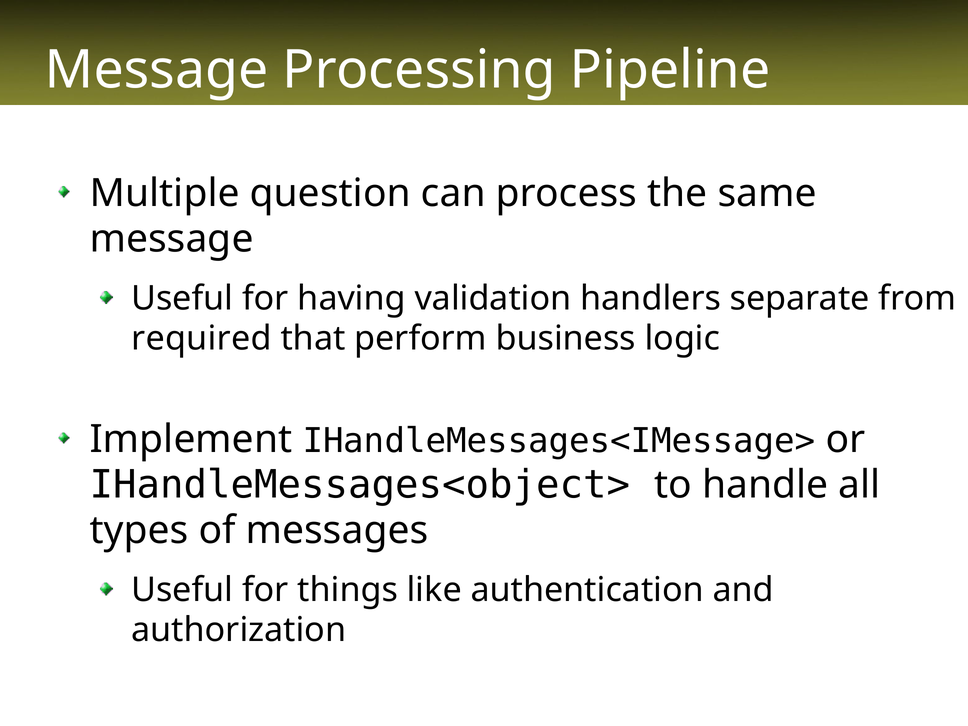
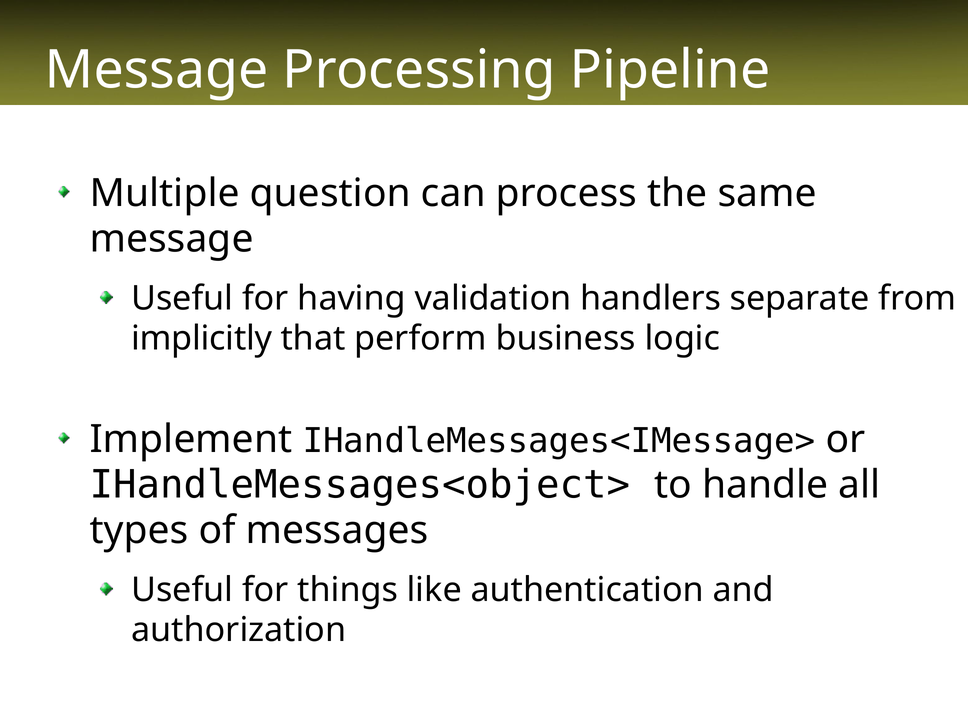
required: required -> implicitly
